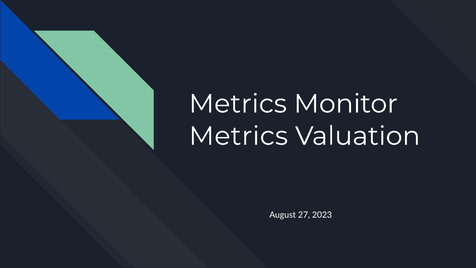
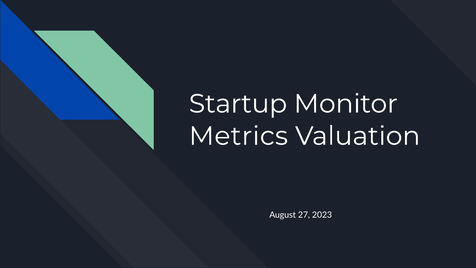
Metrics at (238, 104): Metrics -> Startup
